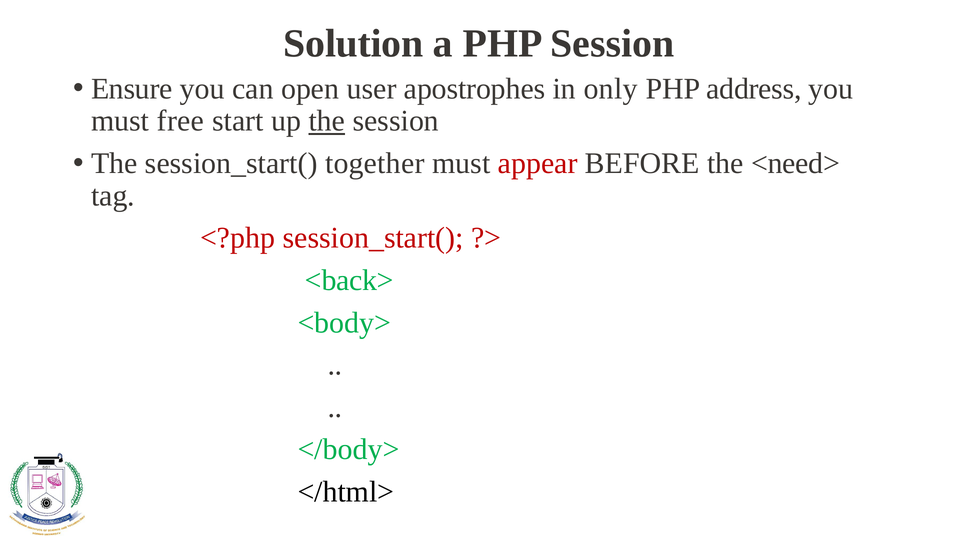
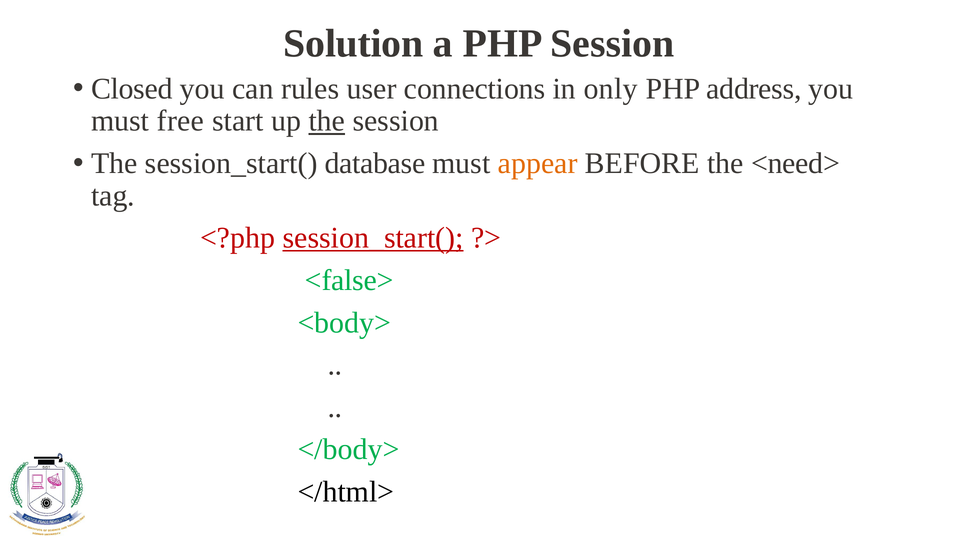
Ensure: Ensure -> Closed
open: open -> rules
apostrophes: apostrophes -> connections
together: together -> database
appear colour: red -> orange
session_start( at (373, 238) underline: none -> present
<back>: <back> -> <false>
